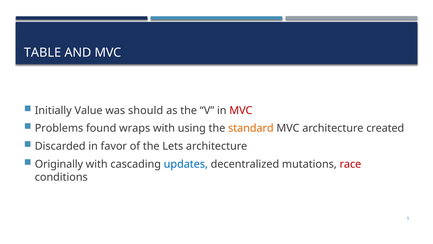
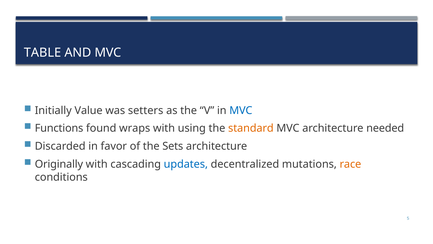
should: should -> setters
MVC at (241, 110) colour: red -> blue
Problems: Problems -> Functions
created: created -> needed
Lets: Lets -> Sets
race colour: red -> orange
